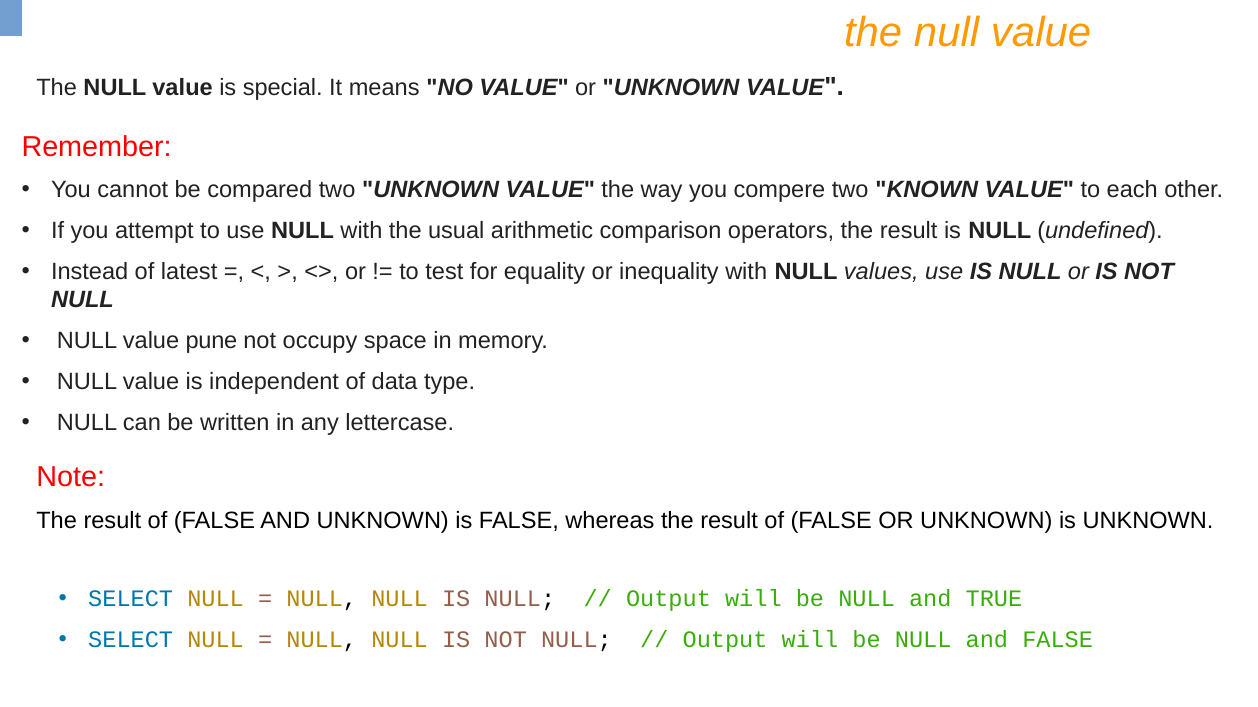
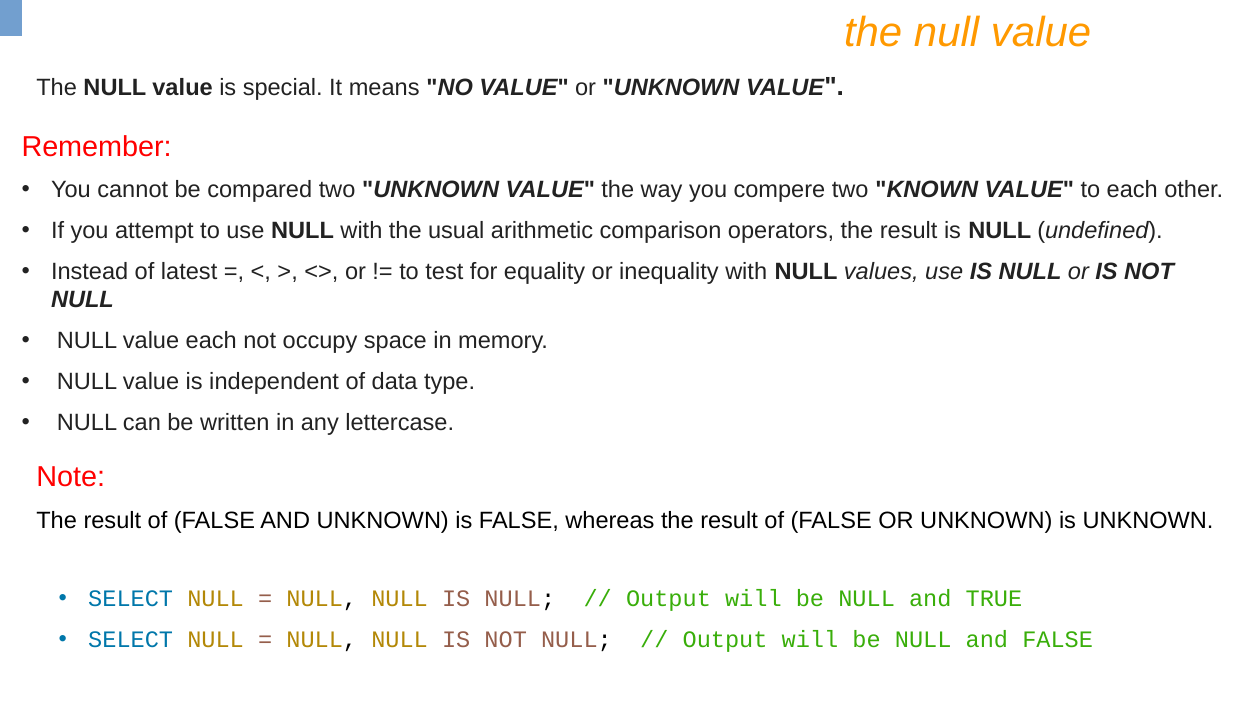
value pune: pune -> each
